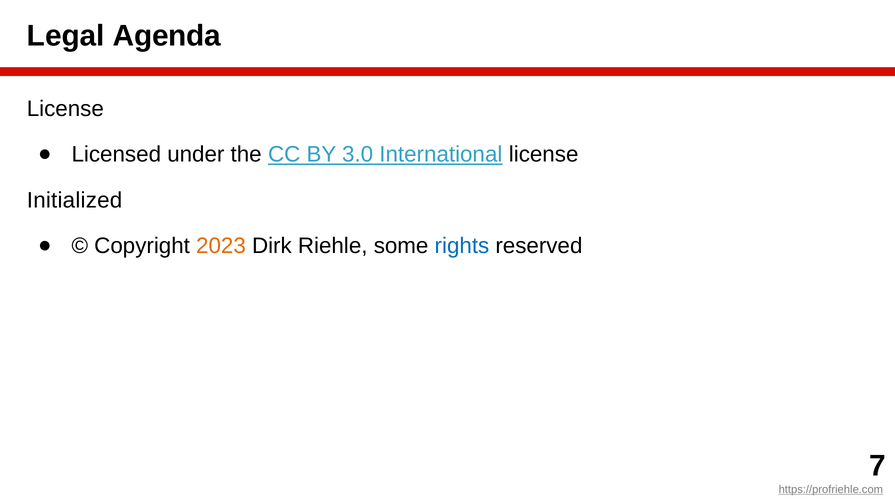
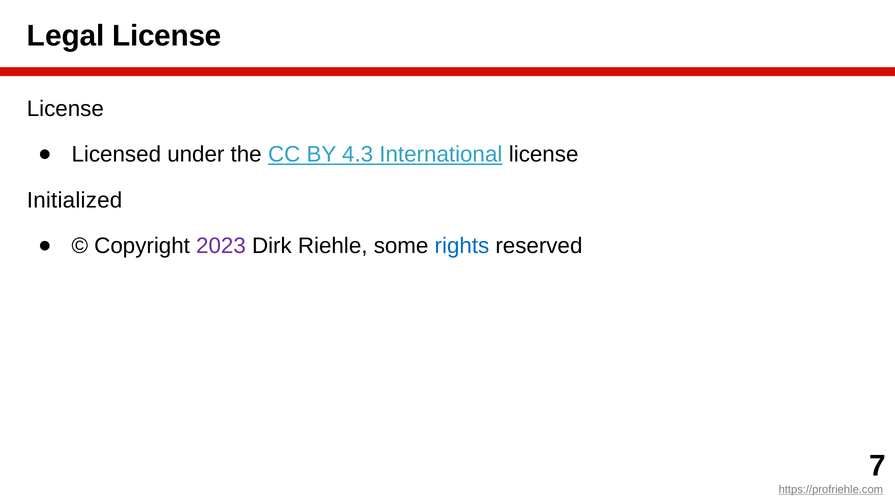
Legal Agenda: Agenda -> License
3.0: 3.0 -> 4.3
2023 colour: orange -> purple
